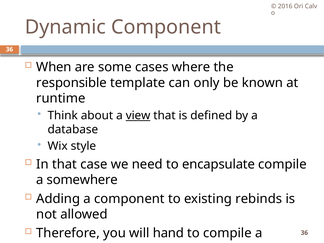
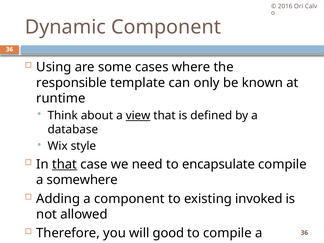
When: When -> Using
that at (65, 164) underline: none -> present
rebinds: rebinds -> invoked
hand: hand -> good
